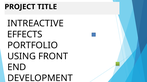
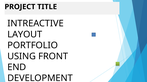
EFFECTS: EFFECTS -> LAYOUT
